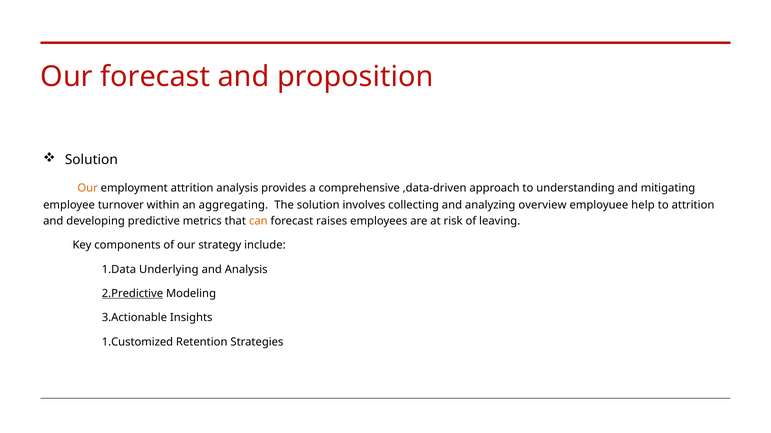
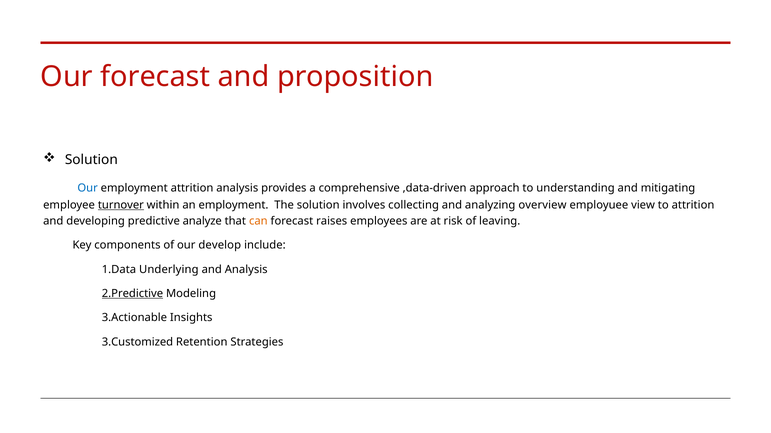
Our at (88, 188) colour: orange -> blue
turnover underline: none -> present
an aggregating: aggregating -> employment
help: help -> view
metrics: metrics -> analyze
strategy: strategy -> develop
1.Customized: 1.Customized -> 3.Customized
